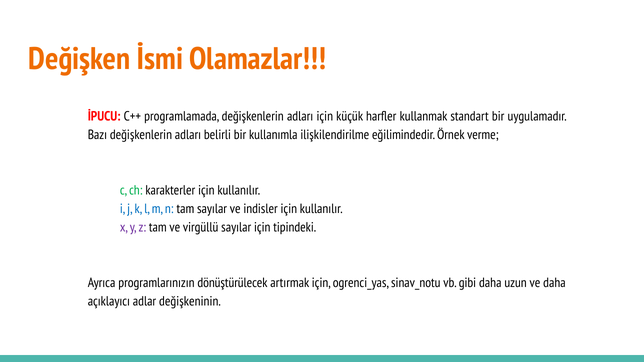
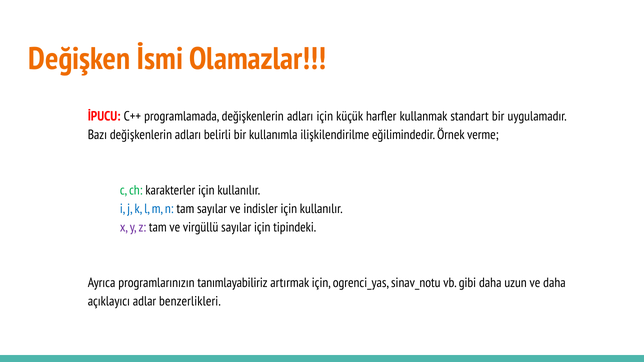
dönüştürülecek: dönüştürülecek -> tanımlayabiliriz
değişkeninin: değişkeninin -> benzerlikleri
